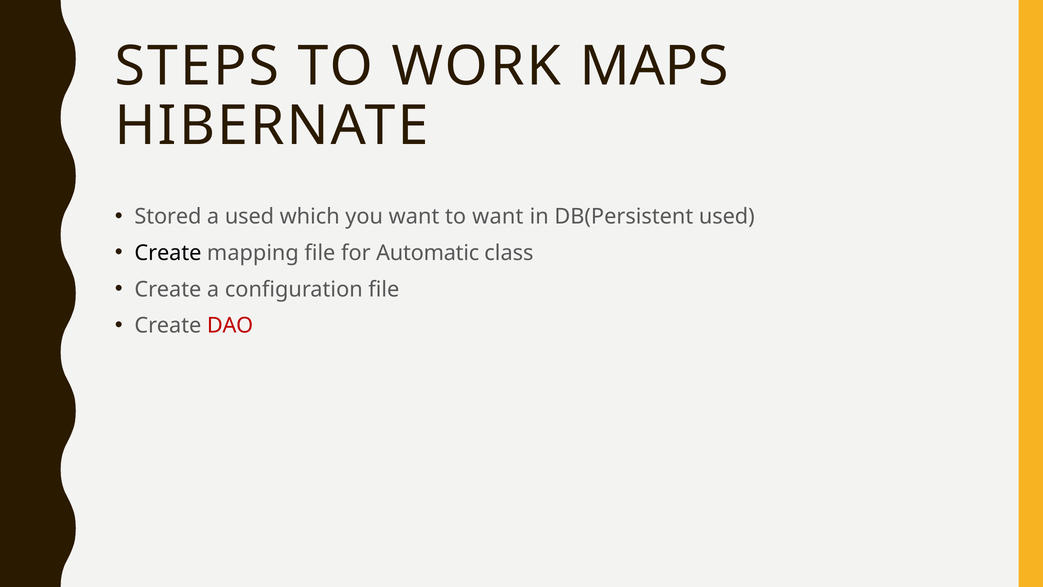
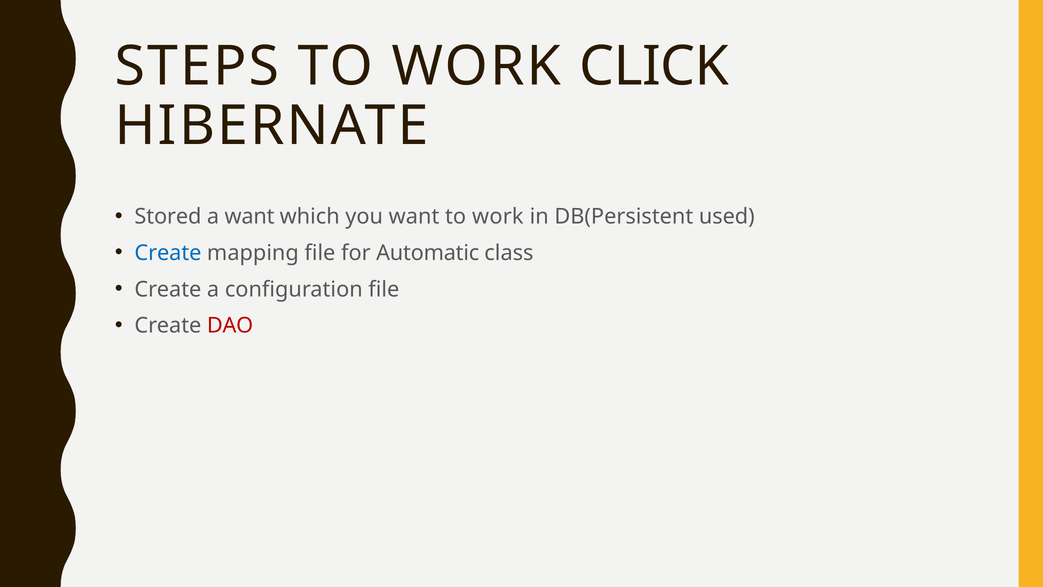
MAPS: MAPS -> CLICK
a used: used -> want
want to want: want -> work
Create at (168, 253) colour: black -> blue
